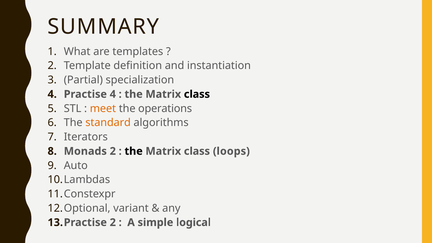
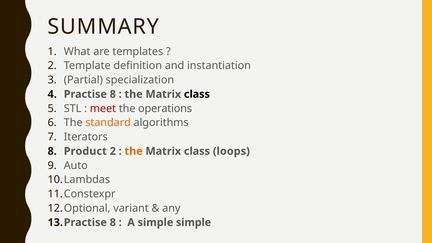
Practise 4: 4 -> 8
meet colour: orange -> red
Monads: Monads -> Product
the at (134, 151) colour: black -> orange
2 at (113, 222): 2 -> 8
simple logical: logical -> simple
